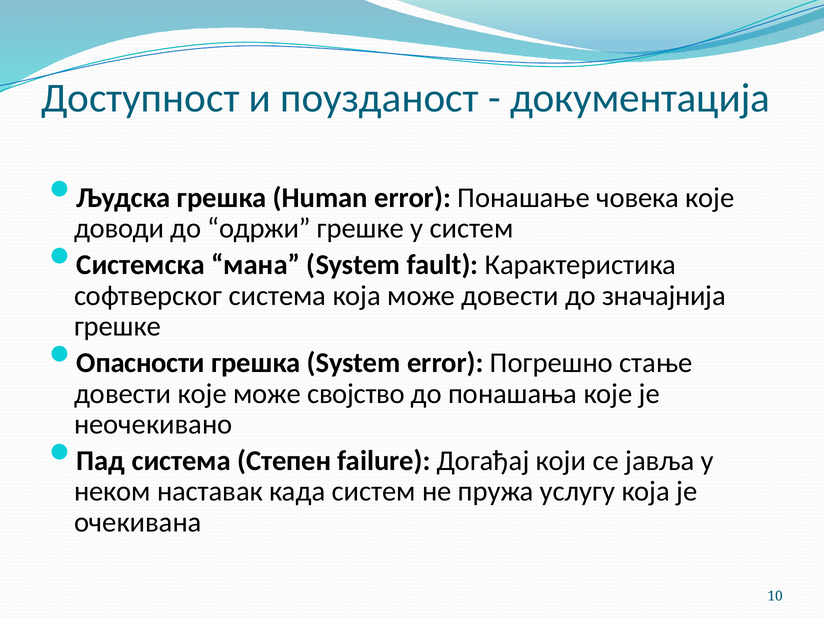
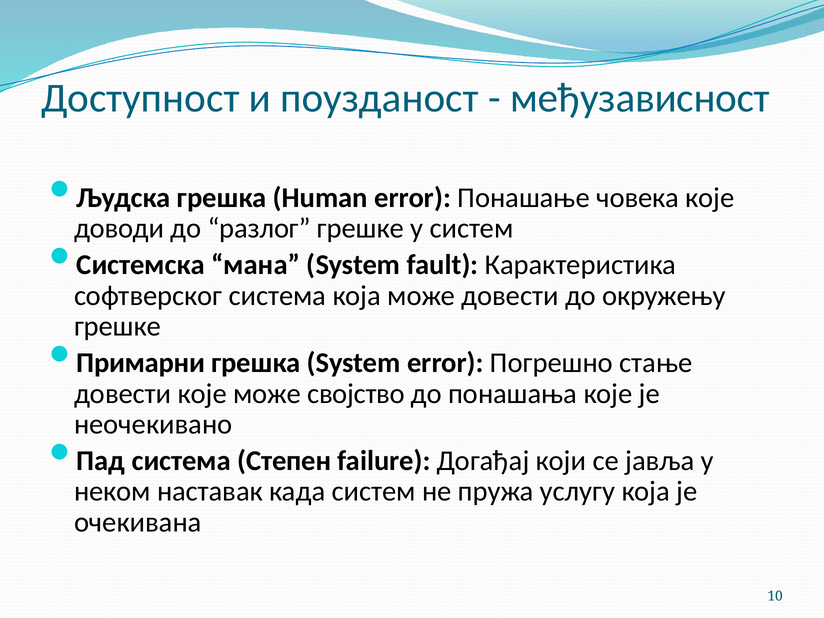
документација: документација -> међузависност
одржи: одржи -> разлог
значајнија: значајнија -> окружењу
Опасности: Опасности -> Примарни
